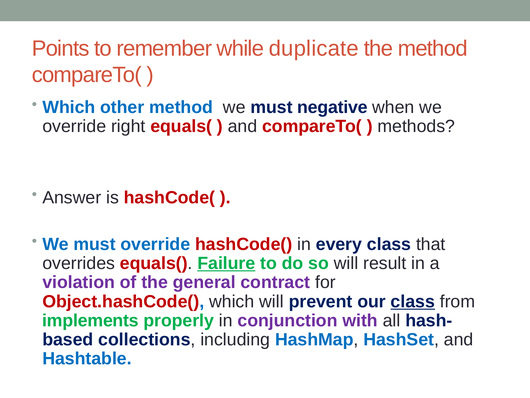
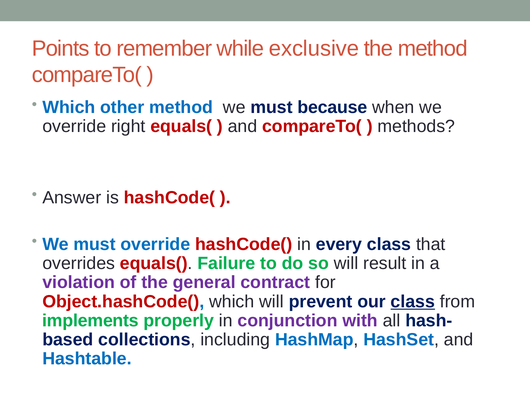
duplicate: duplicate -> exclusive
negative: negative -> because
Failure underline: present -> none
